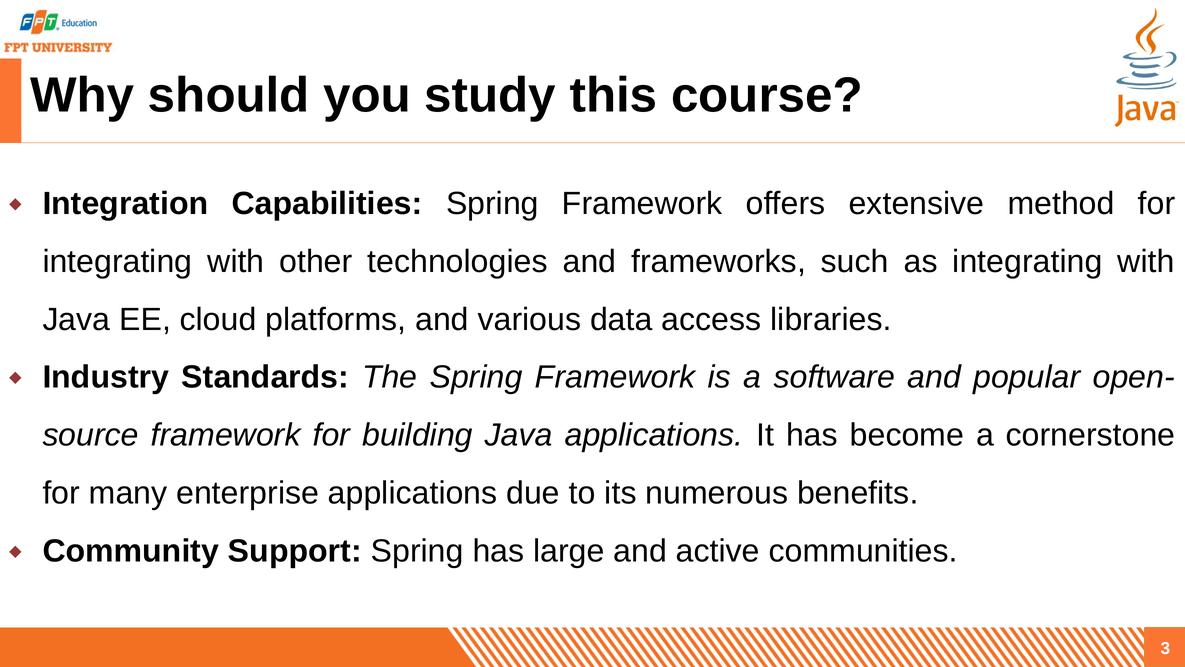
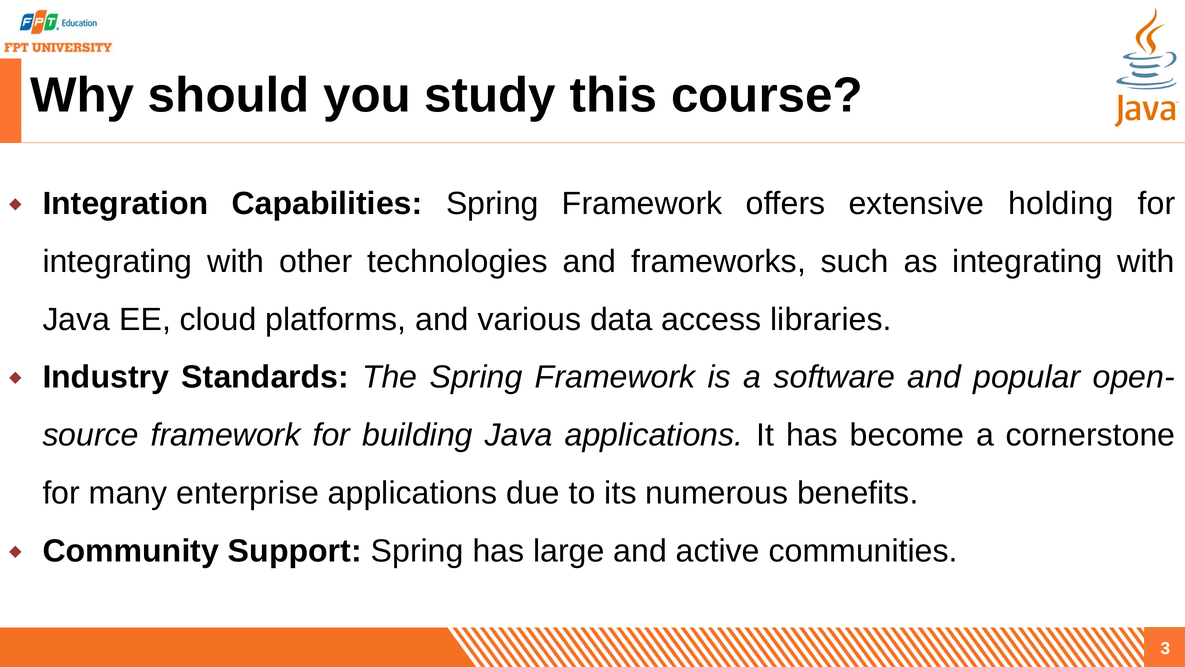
method: method -> holding
